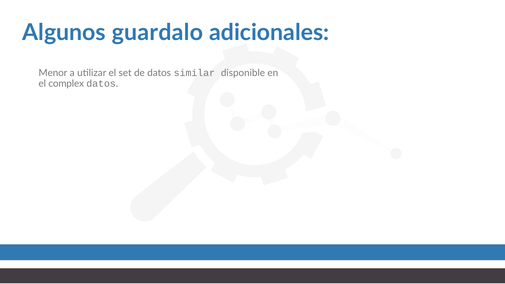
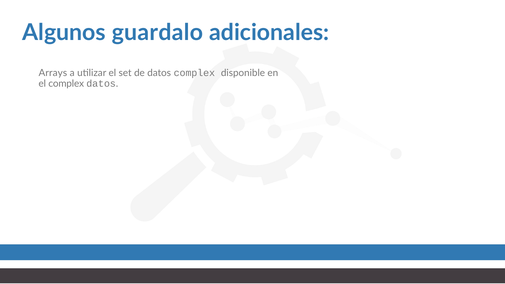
Menor: Menor -> Arrays
datos similar: similar -> complex
